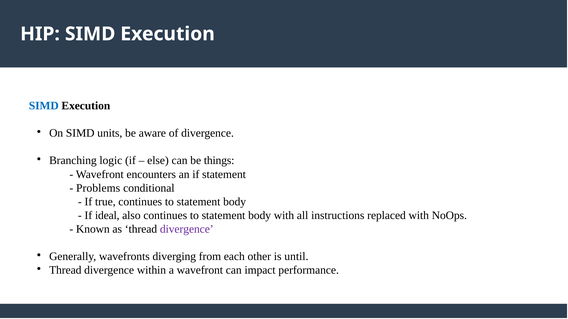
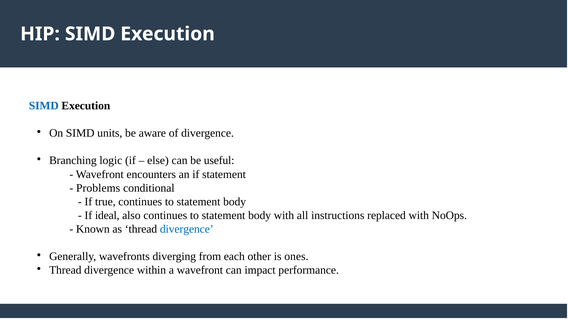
things: things -> useful
divergence at (187, 229) colour: purple -> blue
until: until -> ones
